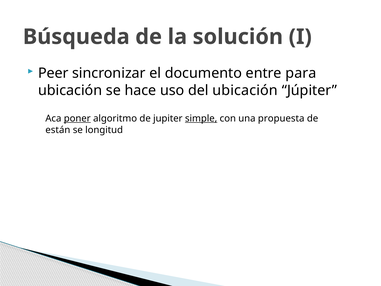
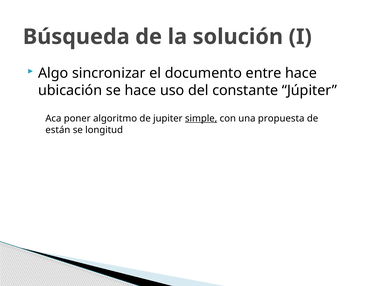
Peer: Peer -> Algo
entre para: para -> hace
del ubicación: ubicación -> constante
poner underline: present -> none
